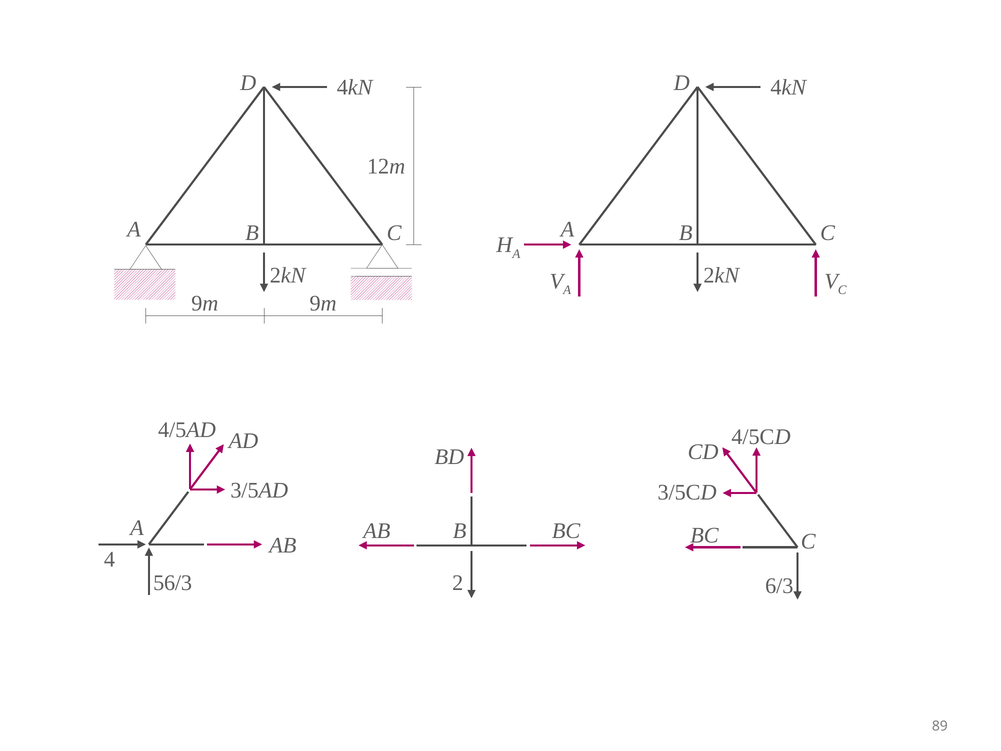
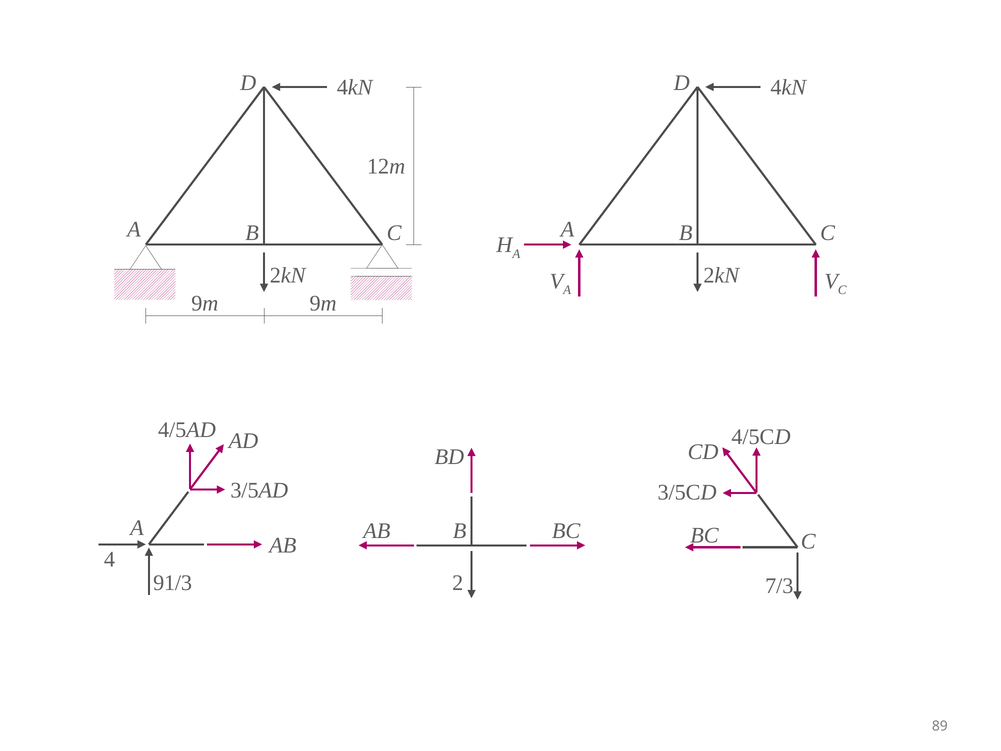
56/3: 56/3 -> 91/3
6/3: 6/3 -> 7/3
